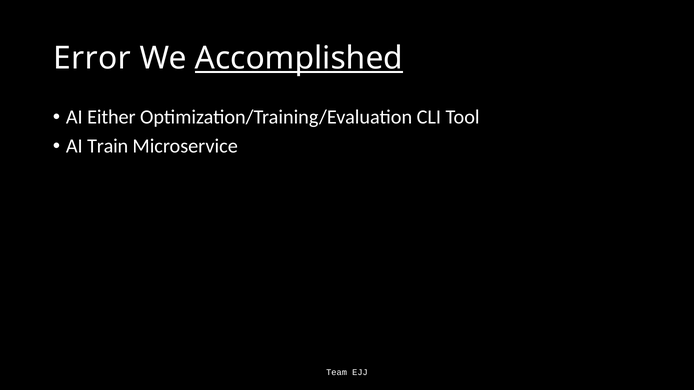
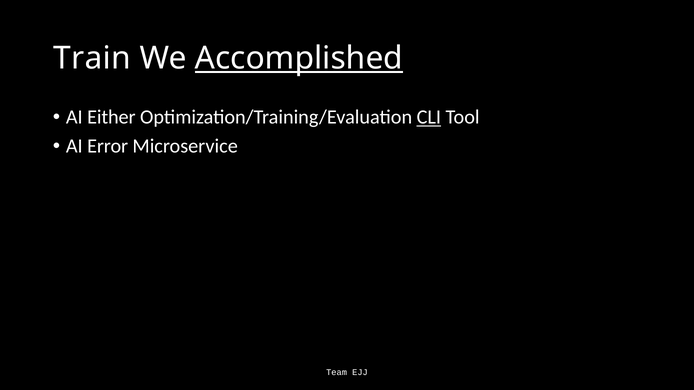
Error: Error -> Train
CLI underline: none -> present
Train: Train -> Error
